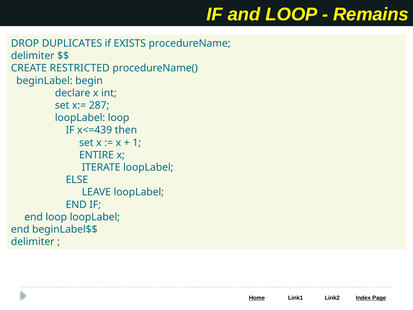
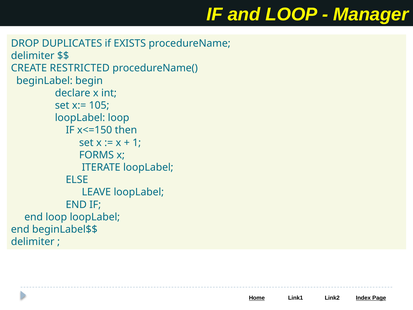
Remains: Remains -> Manager
287: 287 -> 105
x<=439: x<=439 -> x<=150
ENTIRE: ENTIRE -> FORMS
